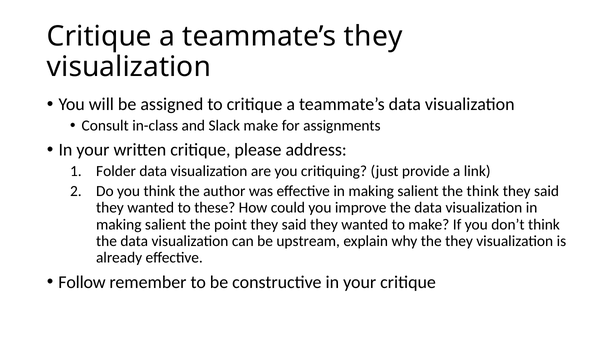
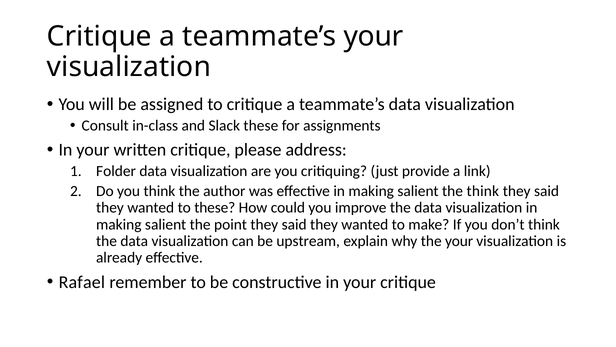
teammate’s they: they -> your
Slack make: make -> these
the they: they -> your
Follow: Follow -> Rafael
